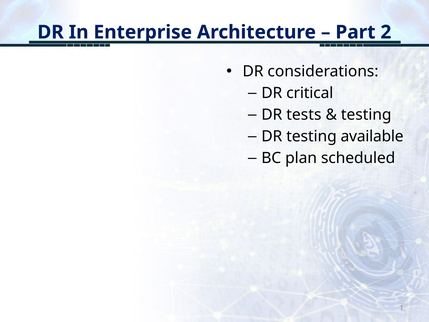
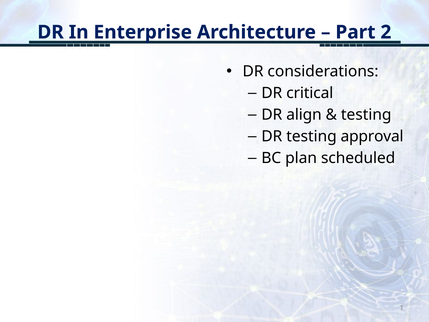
tests: tests -> align
available: available -> approval
